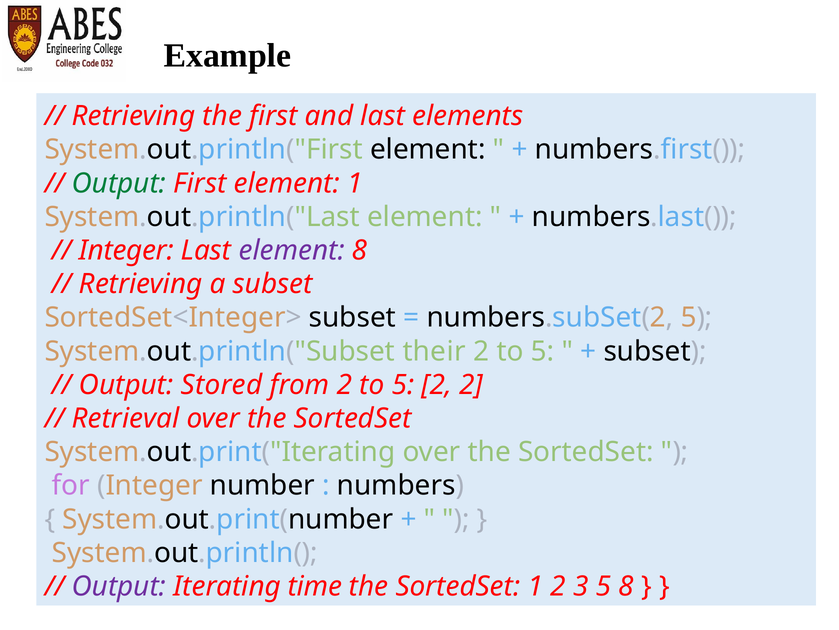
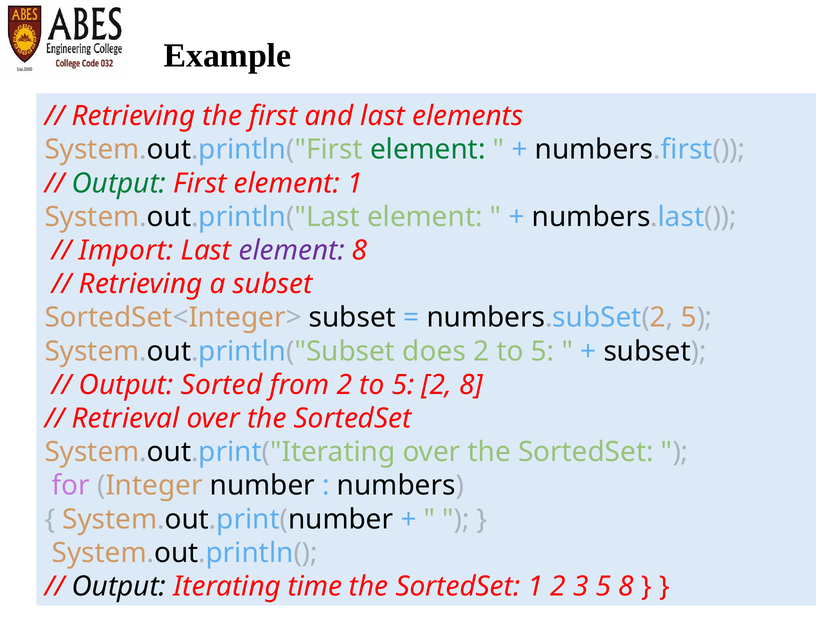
element at (428, 150) colour: black -> green
Integer at (126, 250): Integer -> Import
their: their -> does
Stored: Stored -> Sorted
2 2: 2 -> 8
Output at (119, 586) colour: purple -> black
